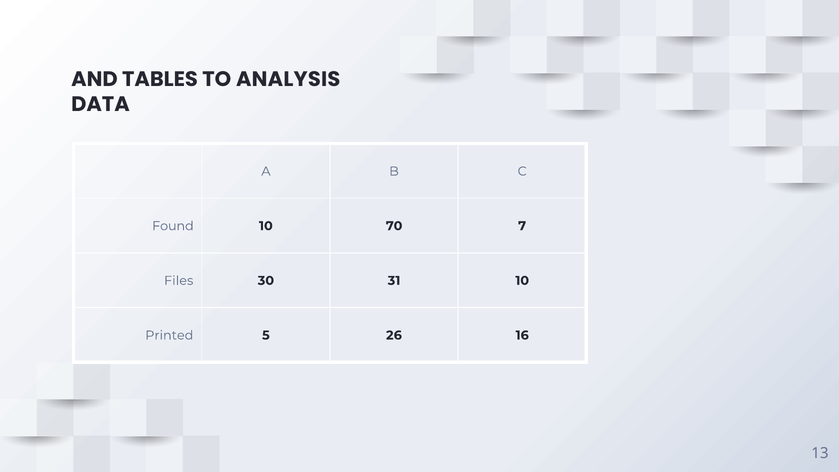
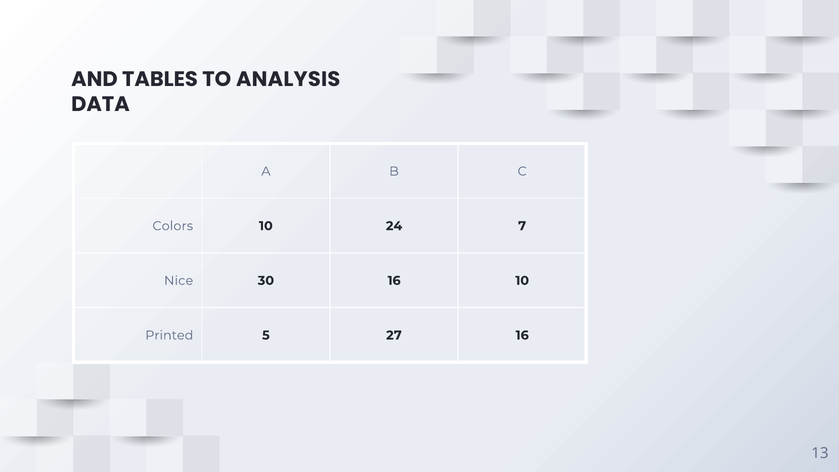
Found: Found -> Colors
70: 70 -> 24
Files: Files -> Nice
30 31: 31 -> 16
26: 26 -> 27
